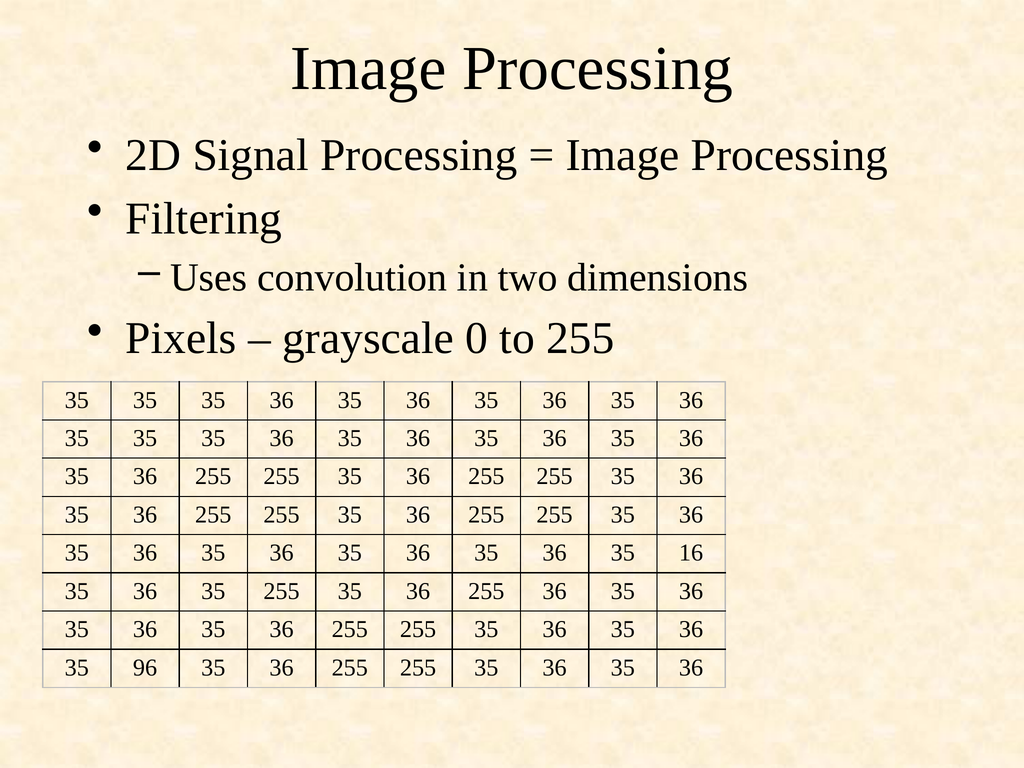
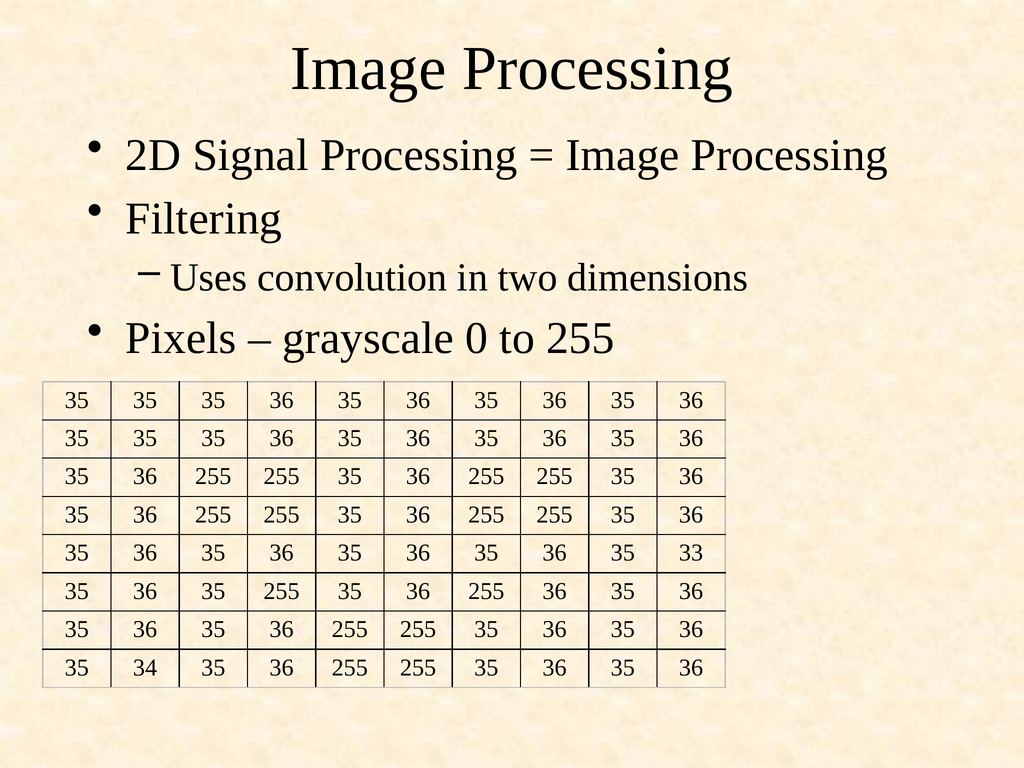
16: 16 -> 33
96: 96 -> 34
